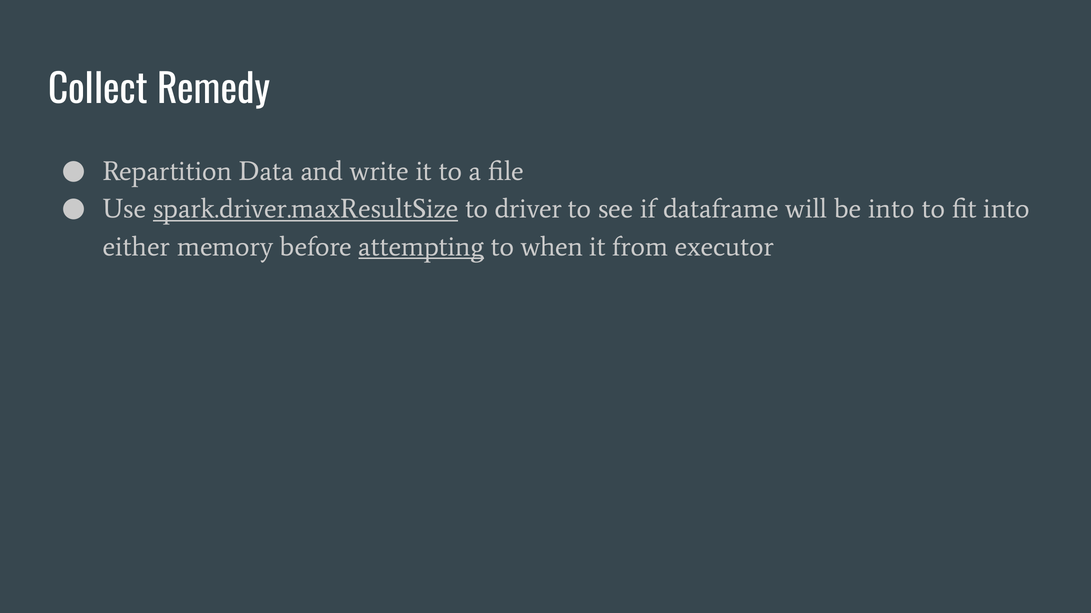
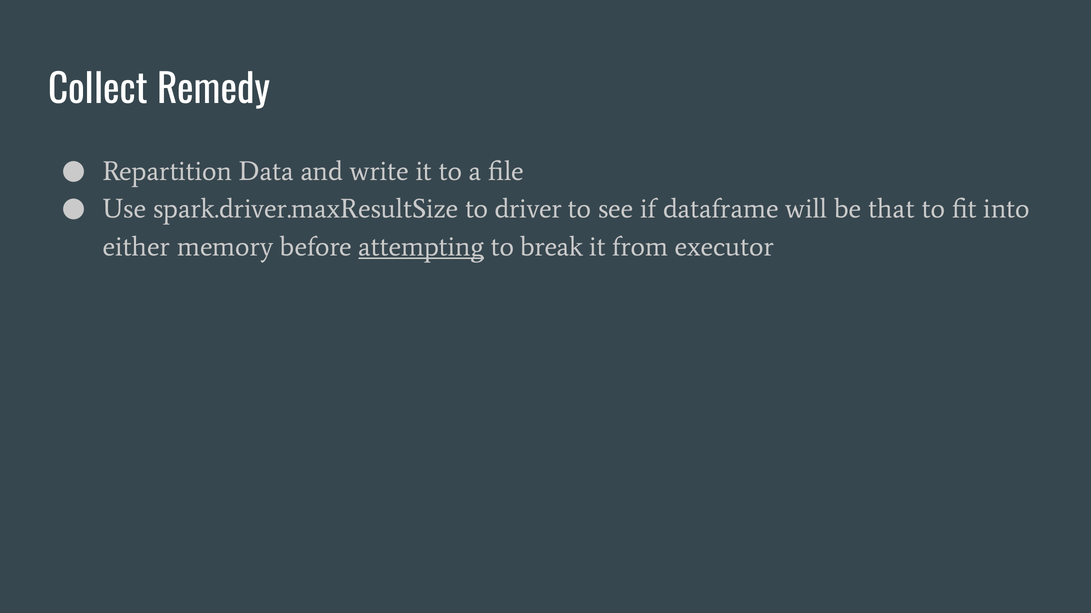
spark.driver.maxResultSize underline: present -> none
be into: into -> that
when: when -> break
